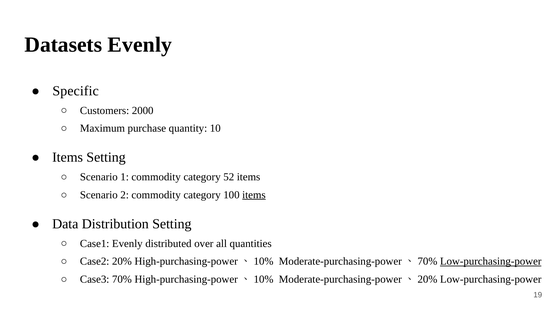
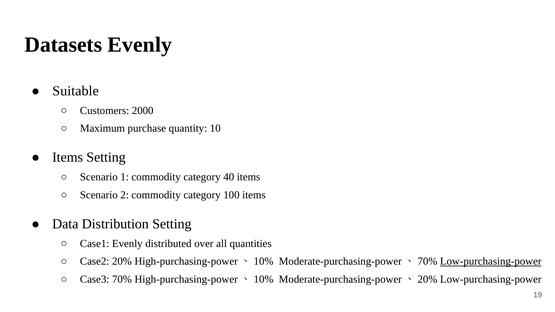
Specific: Specific -> Suitable
52: 52 -> 40
items at (254, 195) underline: present -> none
